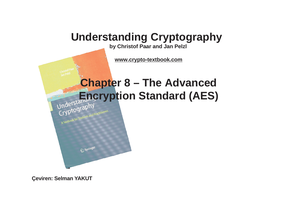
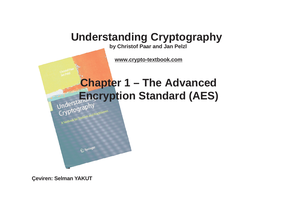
8: 8 -> 1
